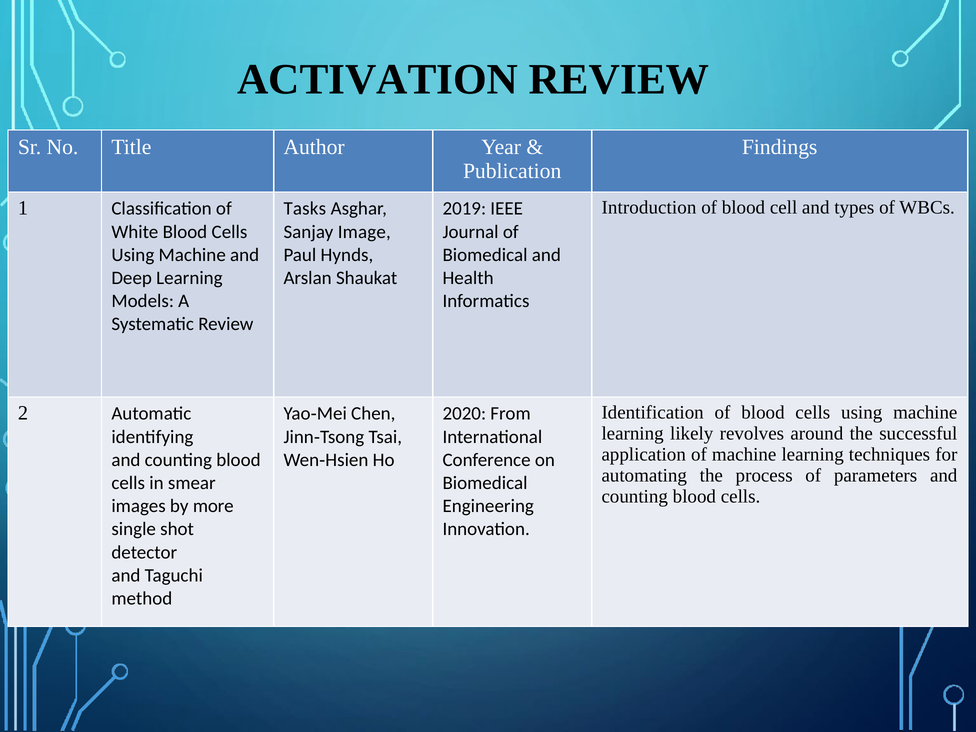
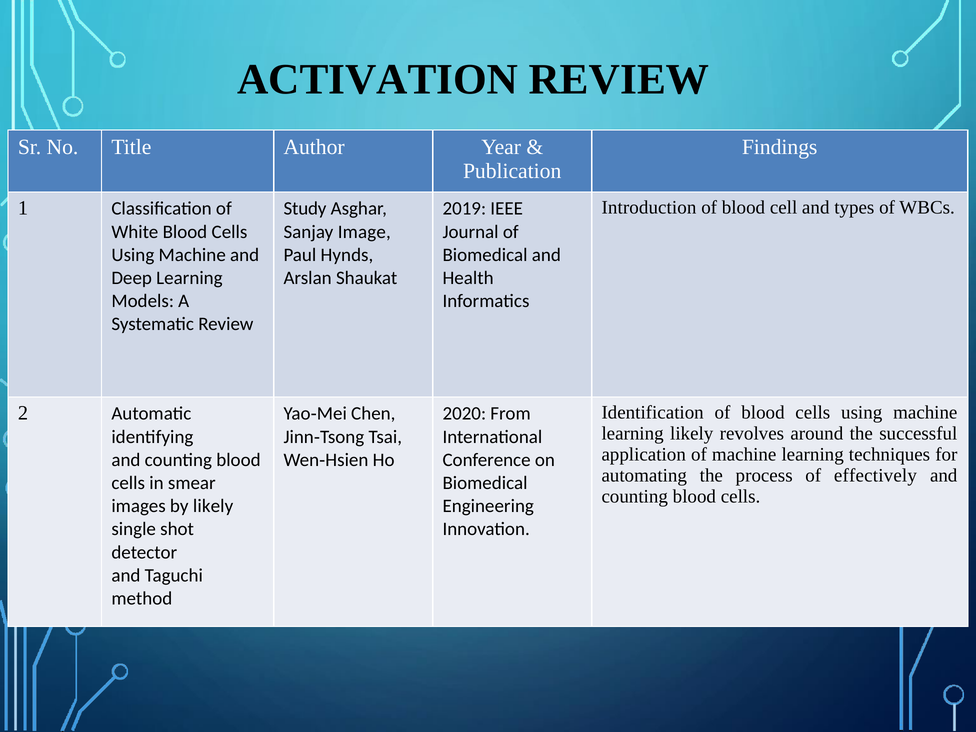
Tasks: Tasks -> Study
parameters: parameters -> effectively
by more: more -> likely
